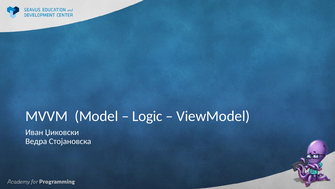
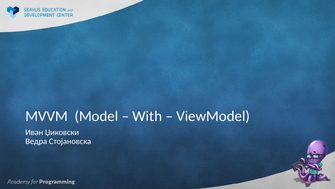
Logic: Logic -> With
